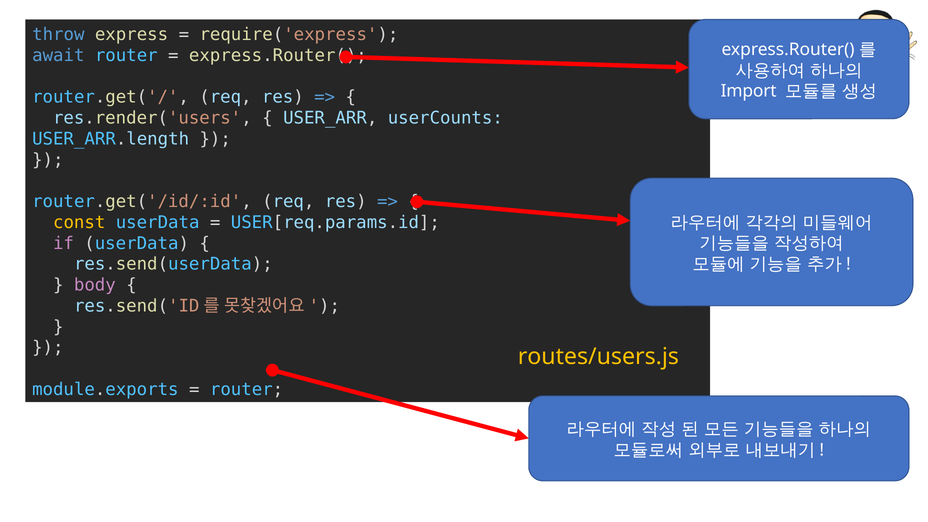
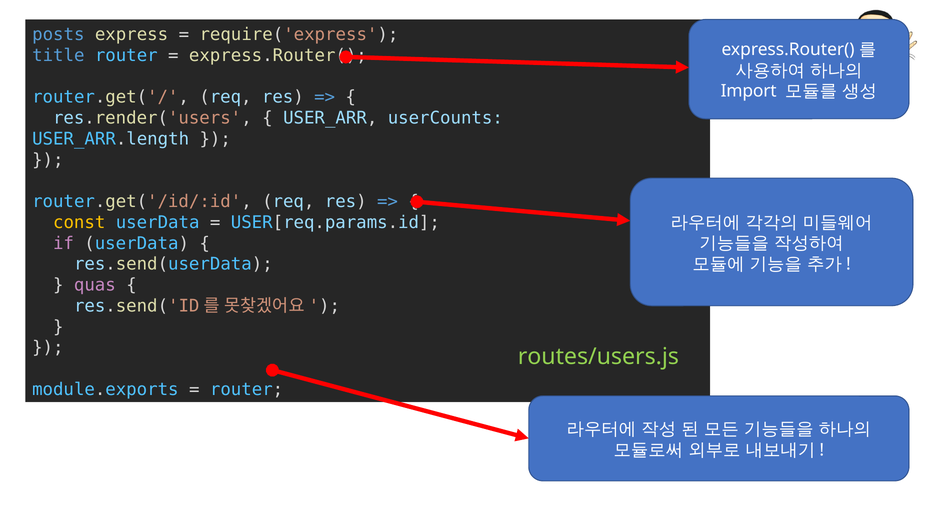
throw: throw -> posts
await: await -> title
body: body -> quas
routes/users.js colour: yellow -> light green
